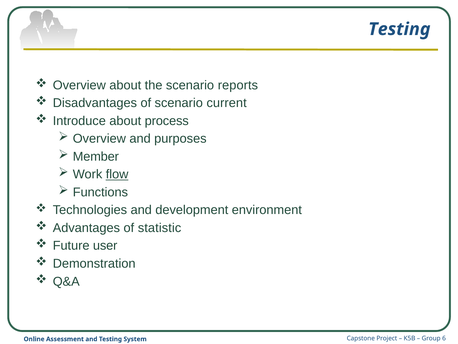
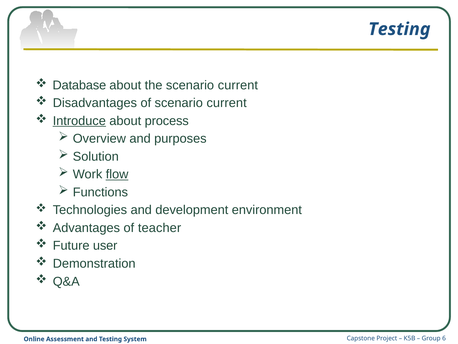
Overview at (79, 85): Overview -> Database
the scenario reports: reports -> current
Introduce underline: none -> present
Member: Member -> Solution
statistic: statistic -> teacher
